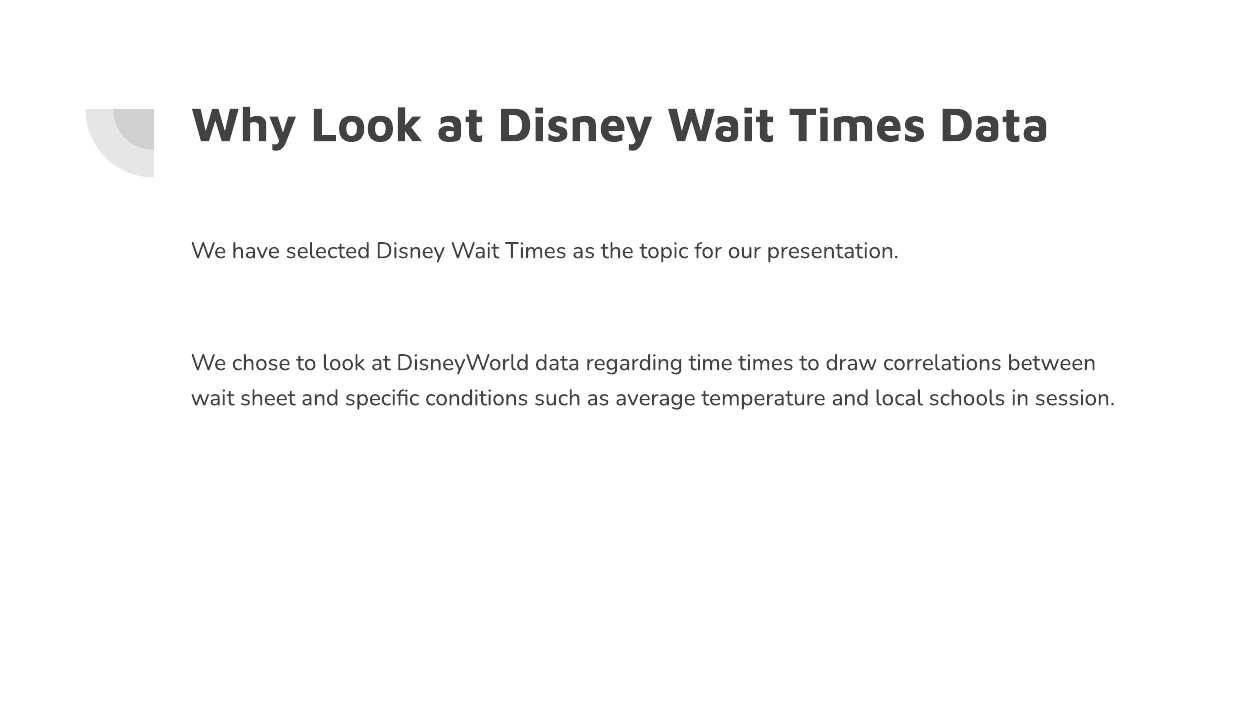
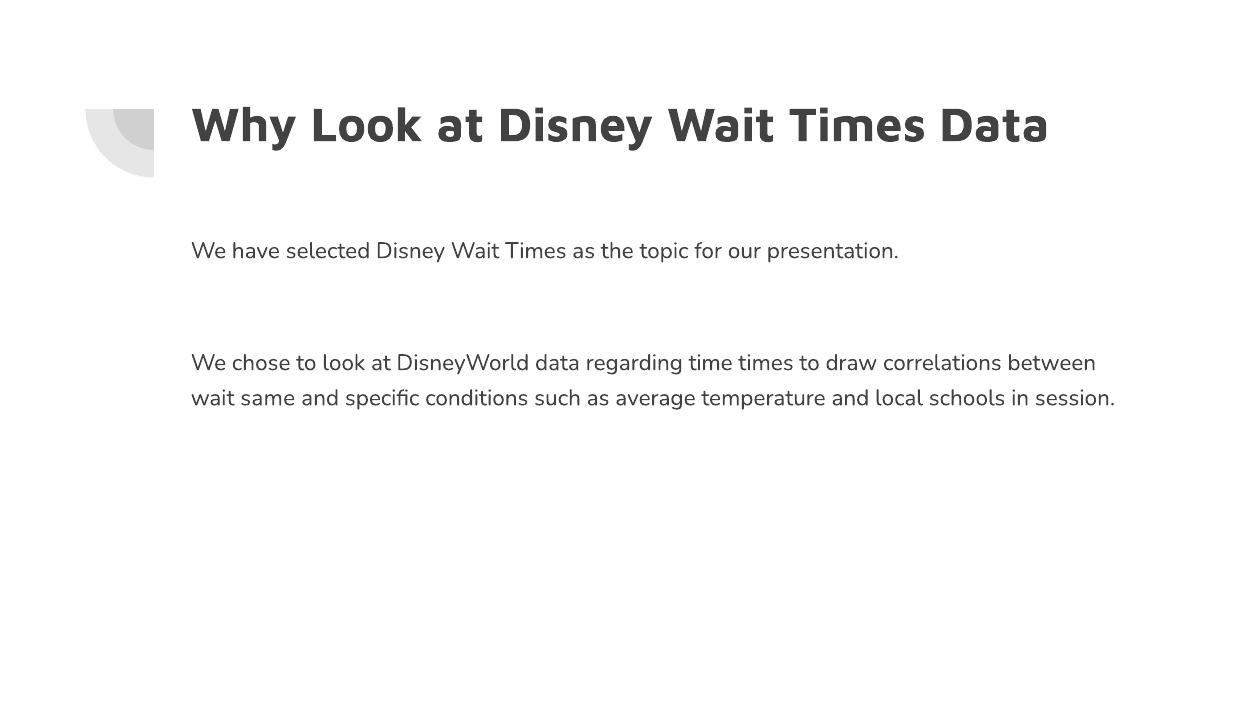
sheet: sheet -> same
